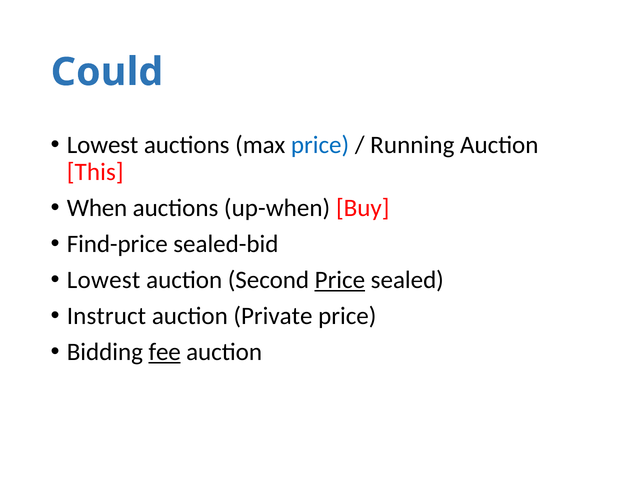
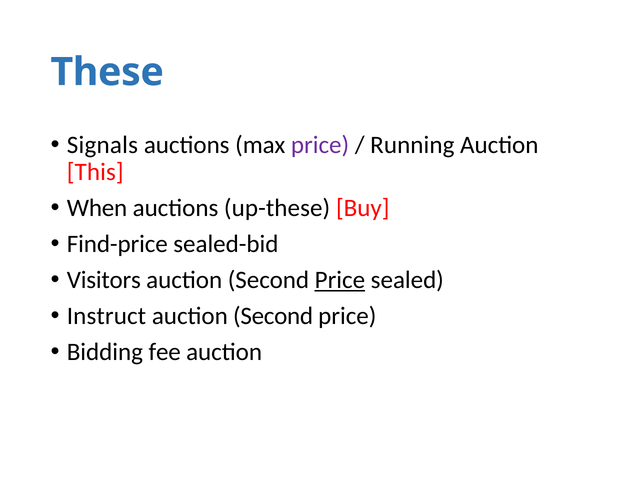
Could: Could -> These
Lowest at (103, 145): Lowest -> Signals
price at (320, 145) colour: blue -> purple
up-when: up-when -> up-these
Lowest at (104, 280): Lowest -> Visitors
Private at (273, 316): Private -> Second
fee underline: present -> none
